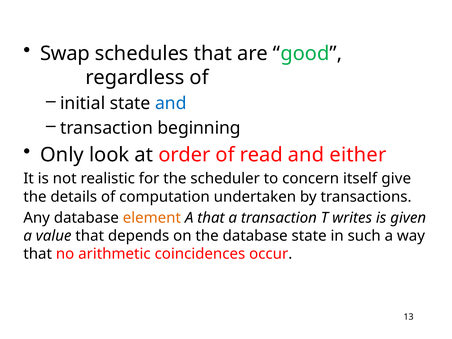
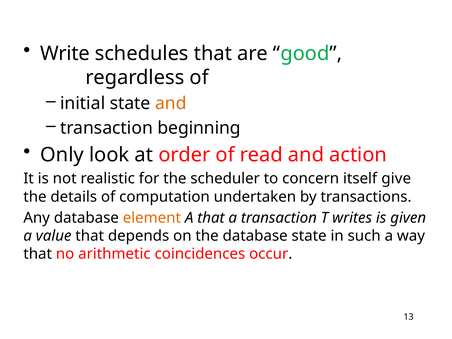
Swap: Swap -> Write
and at (171, 103) colour: blue -> orange
either: either -> action
